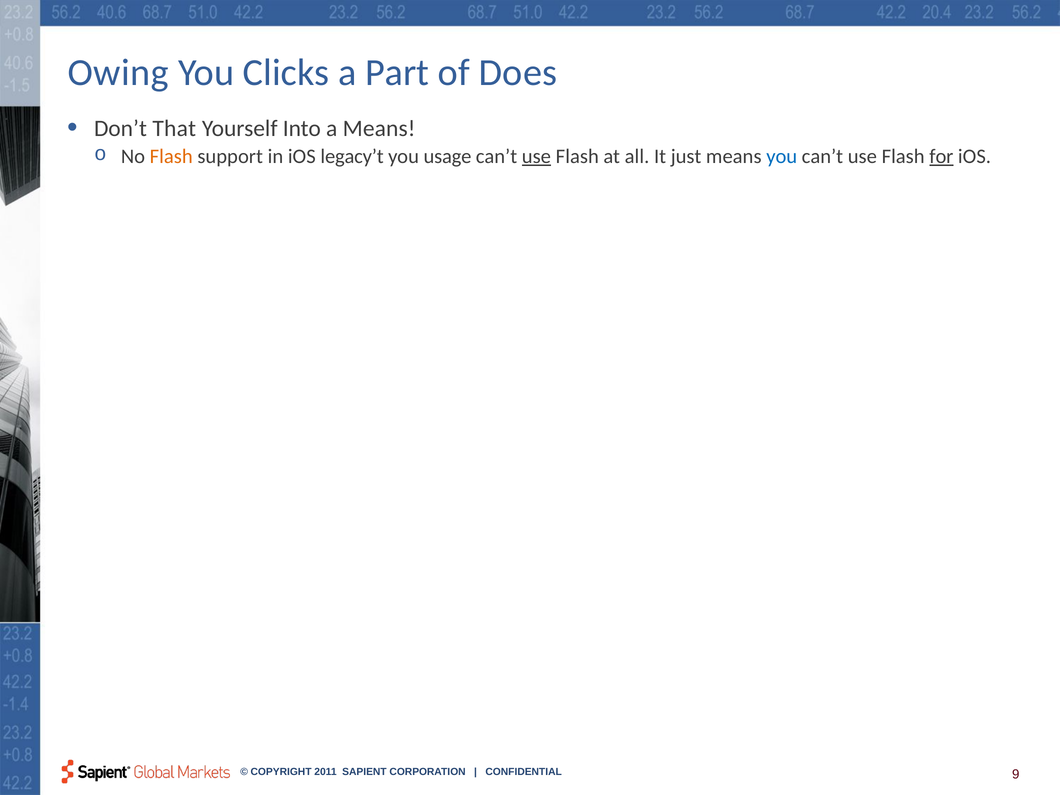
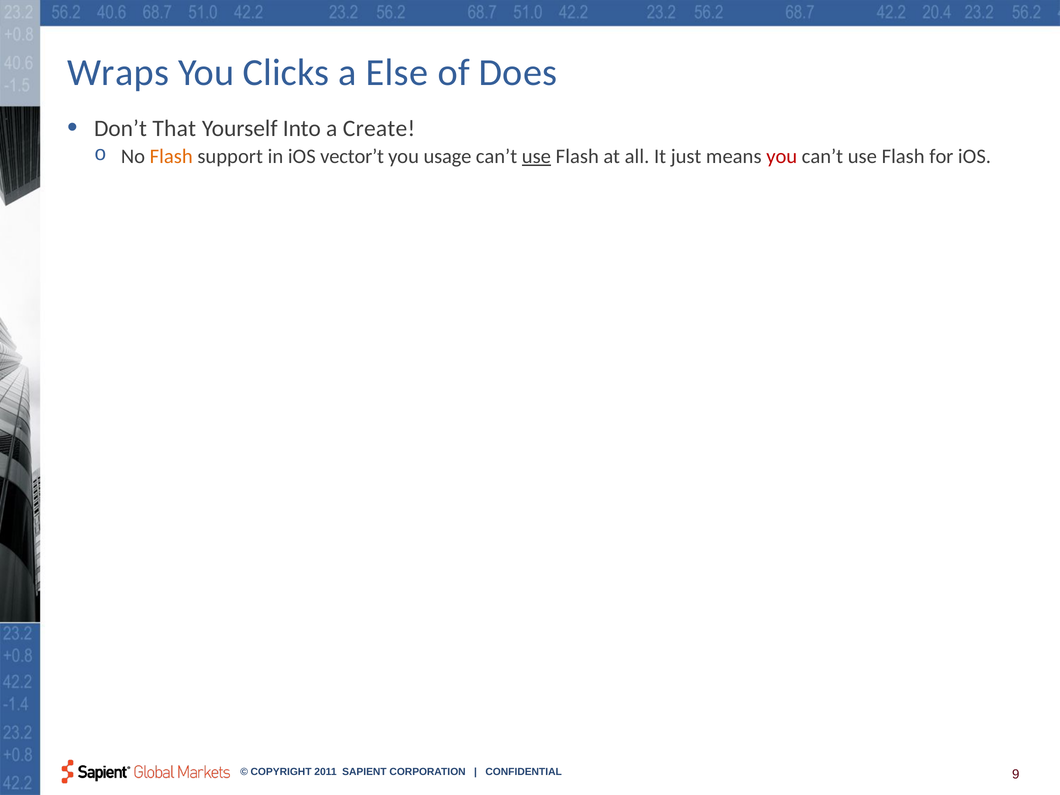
Owing: Owing -> Wraps
Part: Part -> Else
a Means: Means -> Create
legacy’t: legacy’t -> vector’t
you at (782, 156) colour: blue -> red
for underline: present -> none
